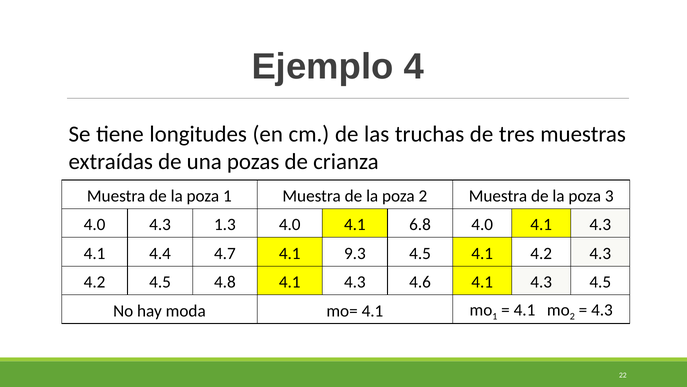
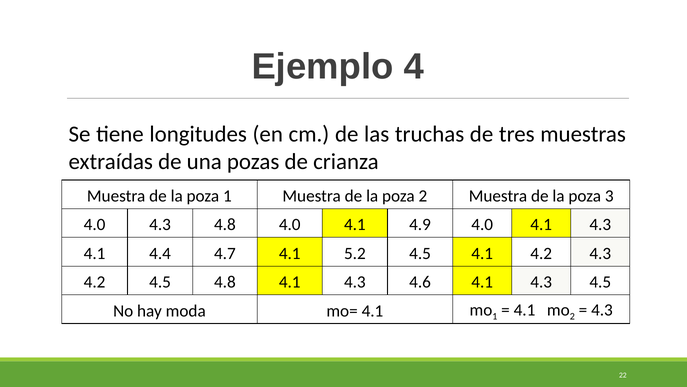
4.3 1.3: 1.3 -> 4.8
6.8: 6.8 -> 4.9
9.3: 9.3 -> 5.2
